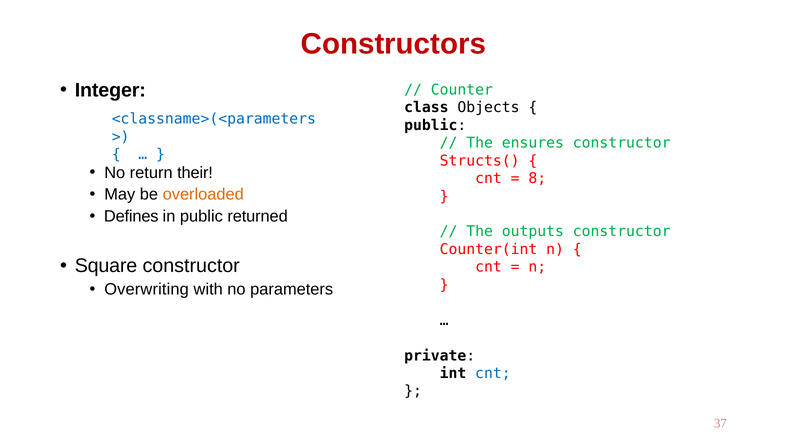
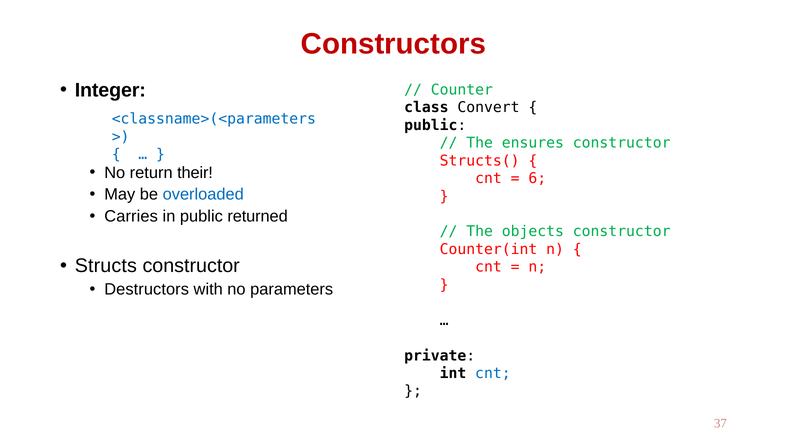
Objects: Objects -> Convert
8: 8 -> 6
overloaded colour: orange -> blue
Defines: Defines -> Carries
outputs: outputs -> objects
Square: Square -> Structs
Overwriting: Overwriting -> Destructors
